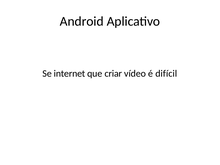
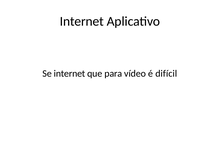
Android at (82, 21): Android -> Internet
criar: criar -> para
